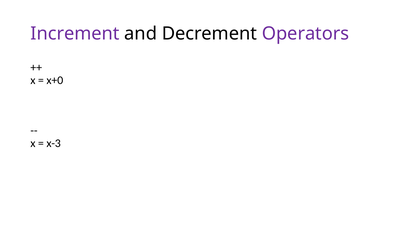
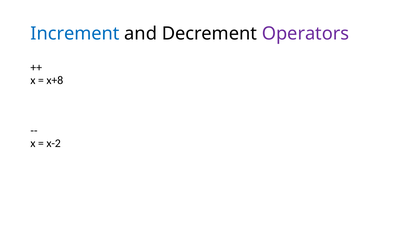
Increment colour: purple -> blue
x+0: x+0 -> x+8
x-3: x-3 -> x-2
